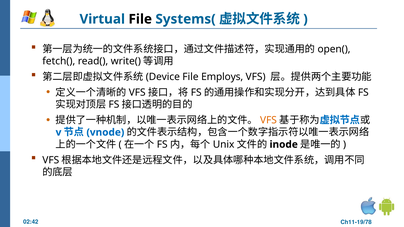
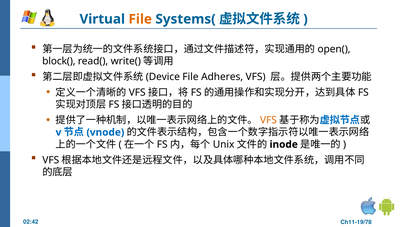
File at (140, 19) colour: black -> orange
fetch(: fetch( -> block(
Employs: Employs -> Adheres
